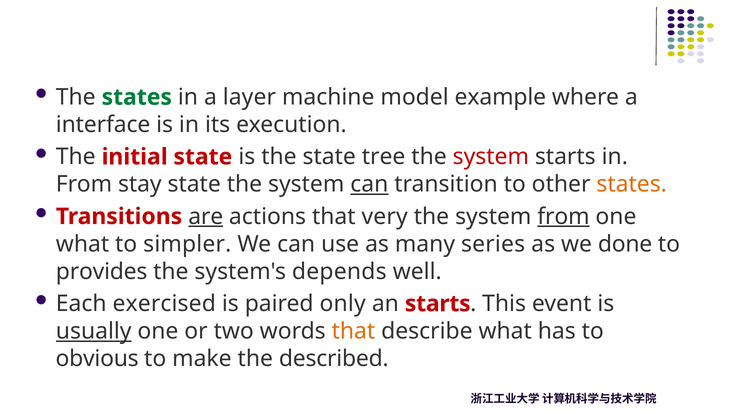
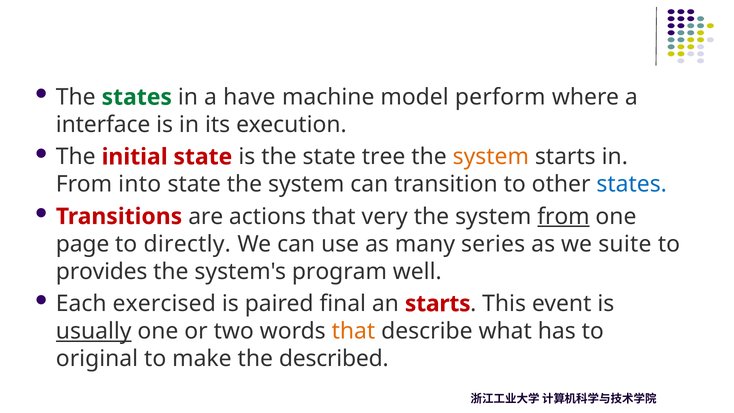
layer: layer -> have
example: example -> perform
system at (491, 157) colour: red -> orange
stay: stay -> into
can at (369, 184) underline: present -> none
states at (632, 184) colour: orange -> blue
are underline: present -> none
what at (83, 244): what -> page
simpler: simpler -> directly
done: done -> suite
depends: depends -> program
only: only -> final
obvious: obvious -> original
